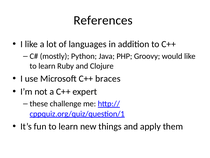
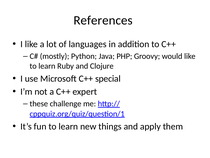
braces: braces -> special
